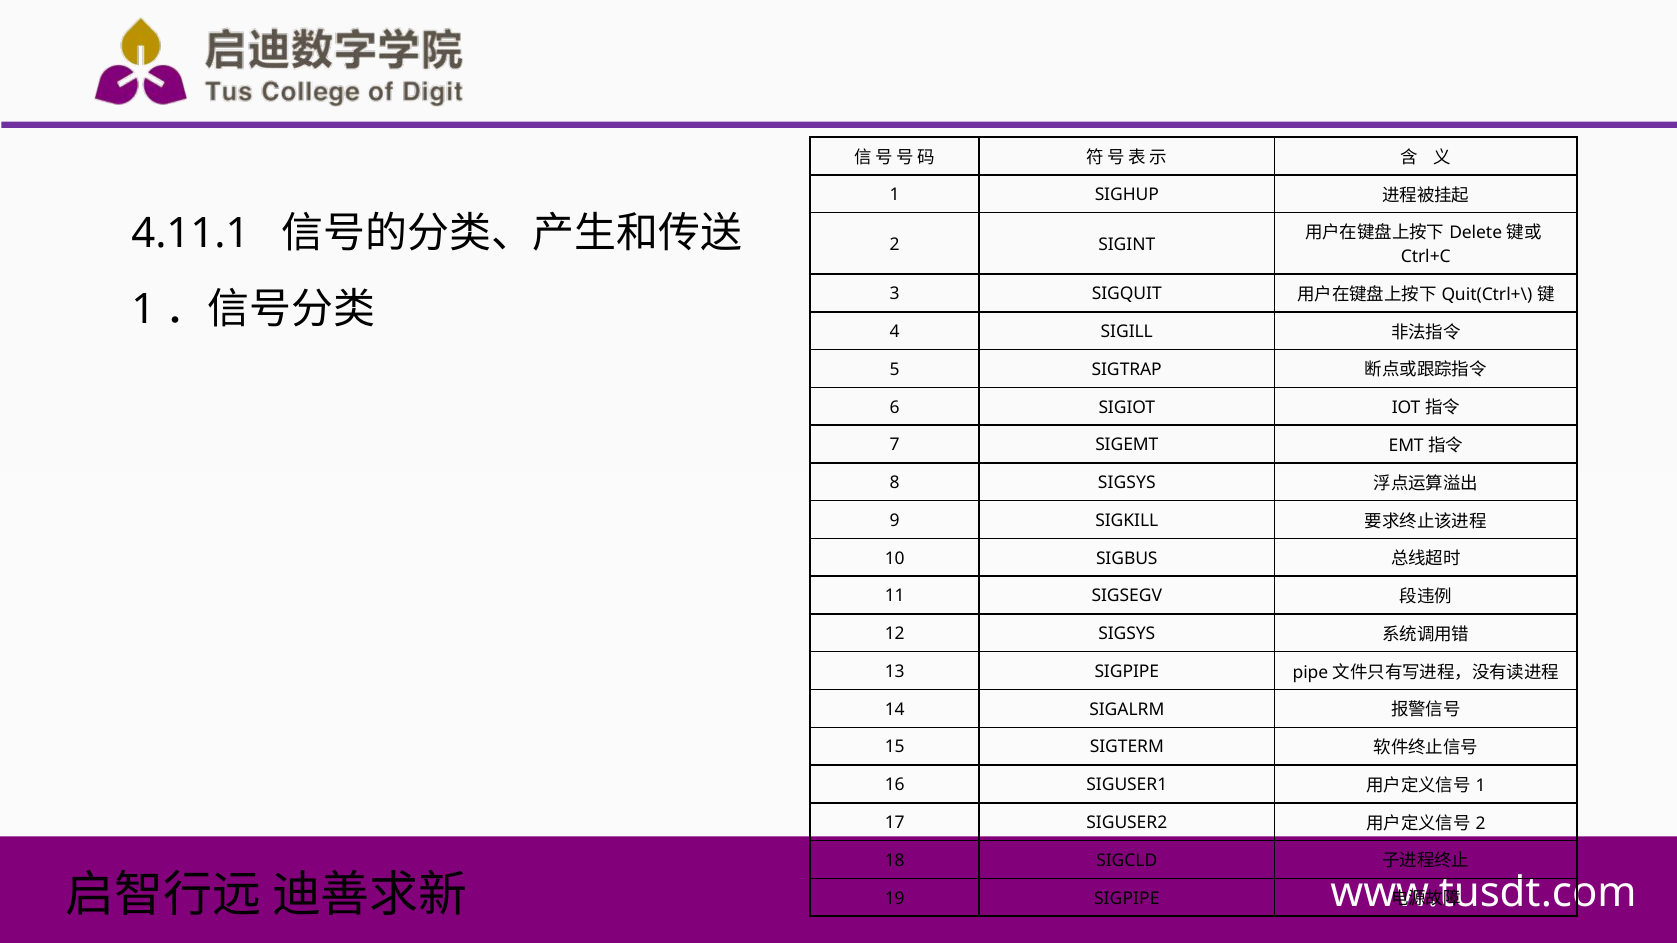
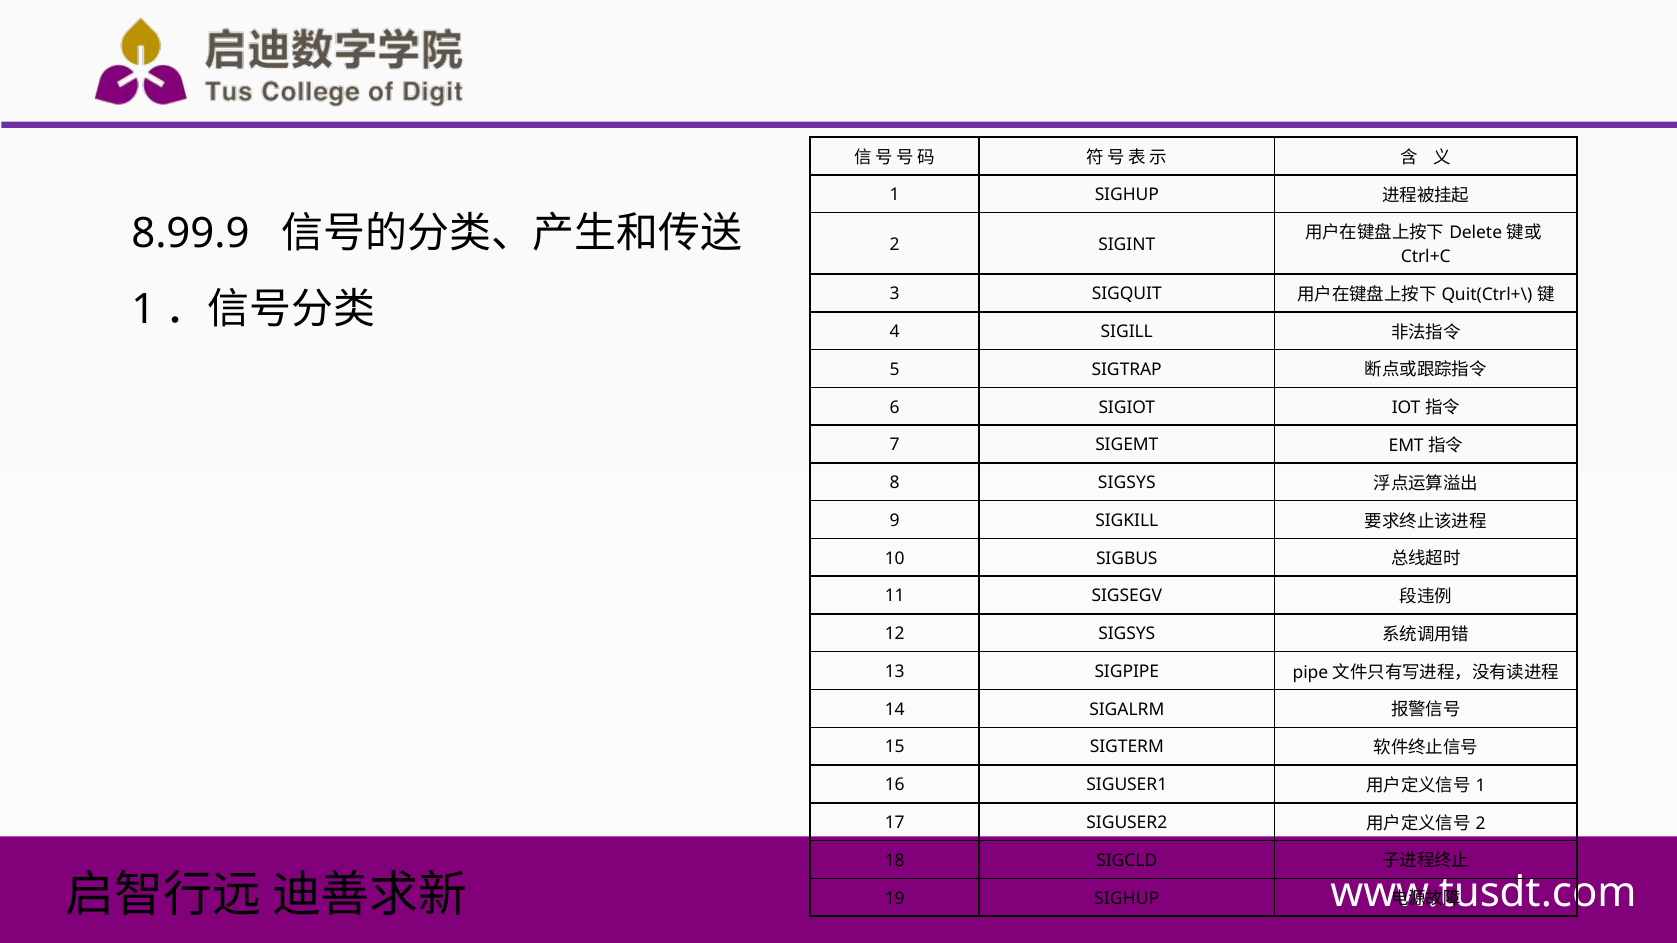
4.11.1: 4.11.1 -> 8.99.9
19 SIGPIPE: SIGPIPE -> SIGHUP
